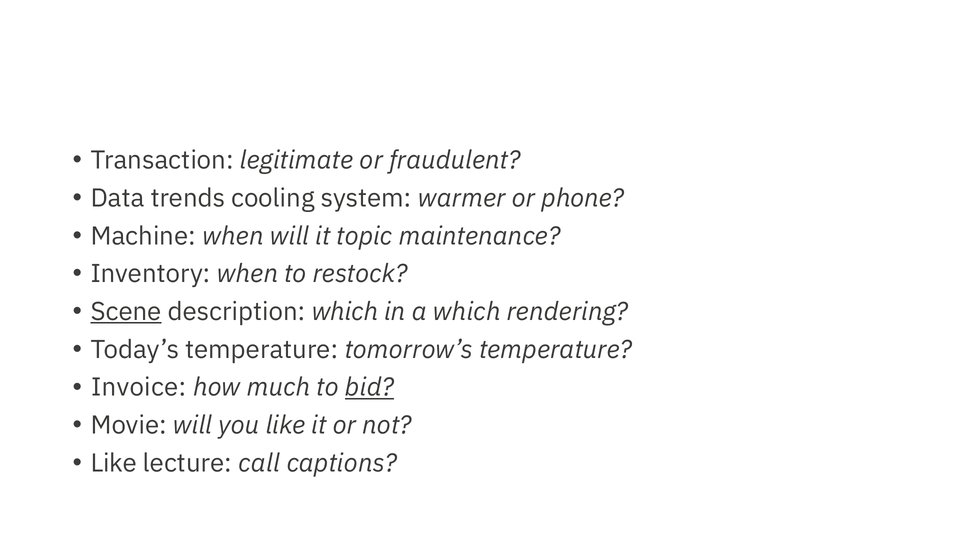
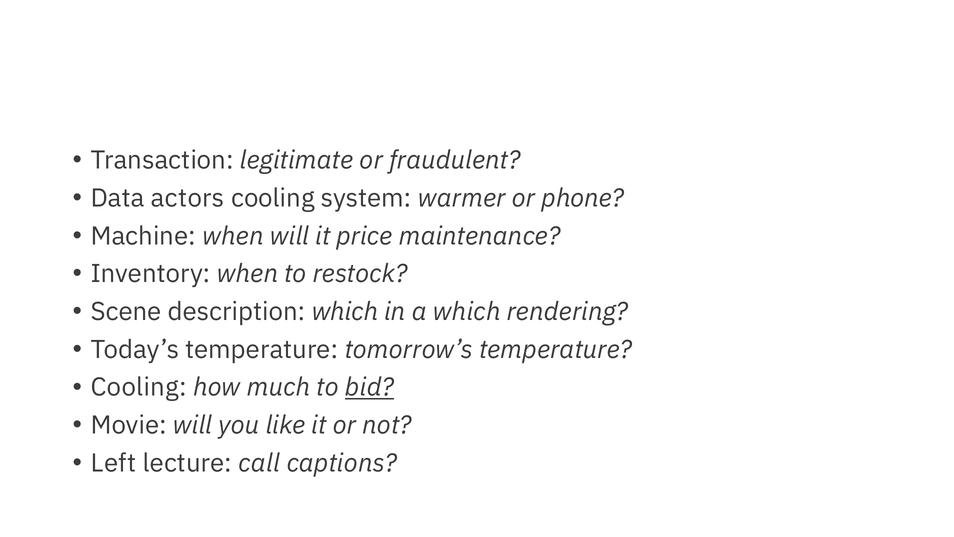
trends: trends -> actors
topic: topic -> price
Scene underline: present -> none
Invoice at (139, 387): Invoice -> Cooling
Like at (114, 463): Like -> Left
